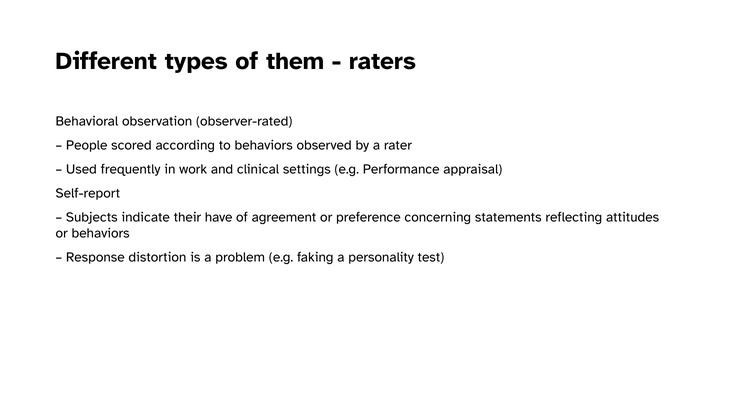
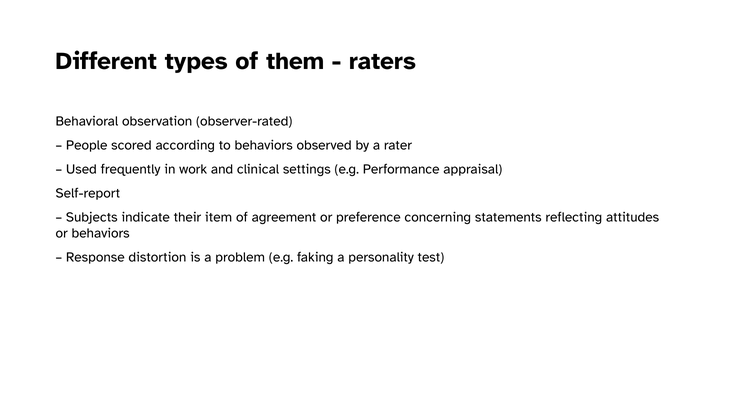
have: have -> item
